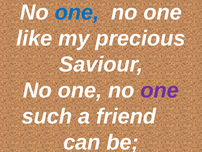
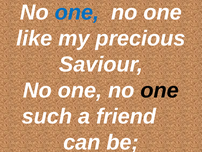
one at (160, 90) colour: purple -> black
